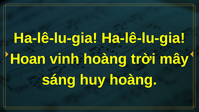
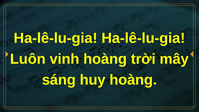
Hoan: Hoan -> Luôn
